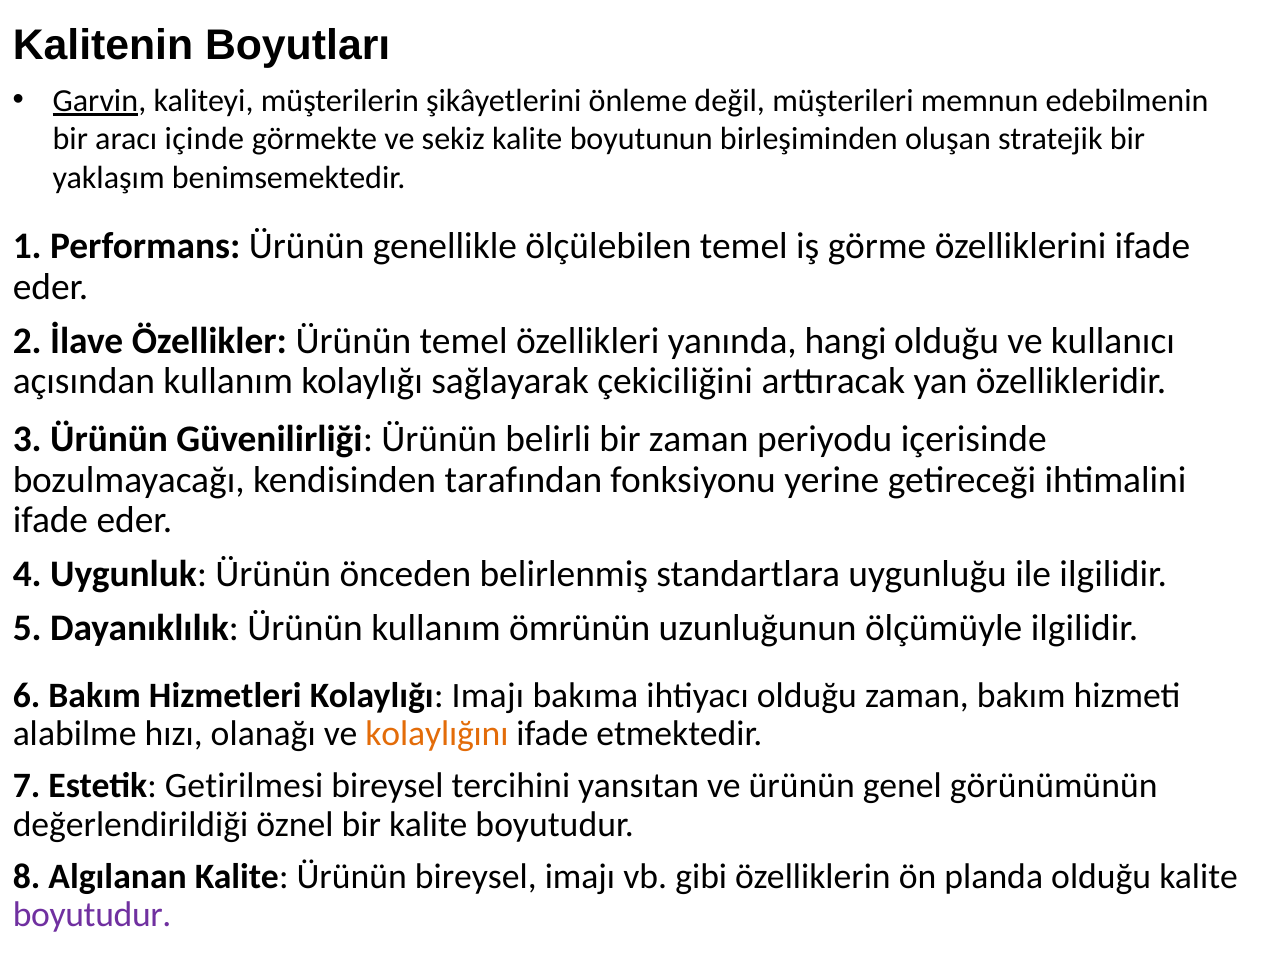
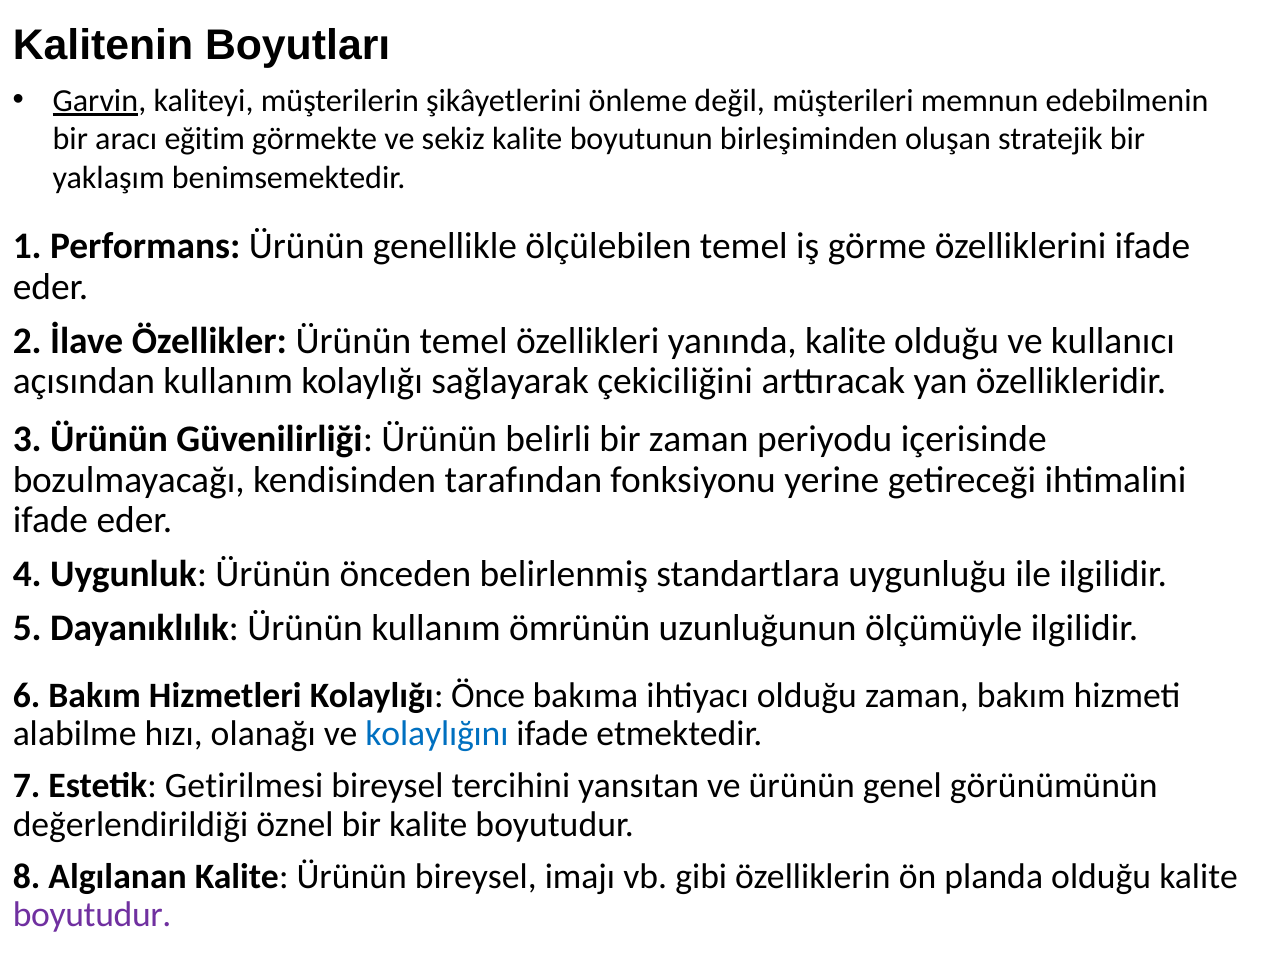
içinde: içinde -> eğitim
yanında hangi: hangi -> kalite
Kolaylığı Imajı: Imajı -> Önce
kolaylığını colour: orange -> blue
